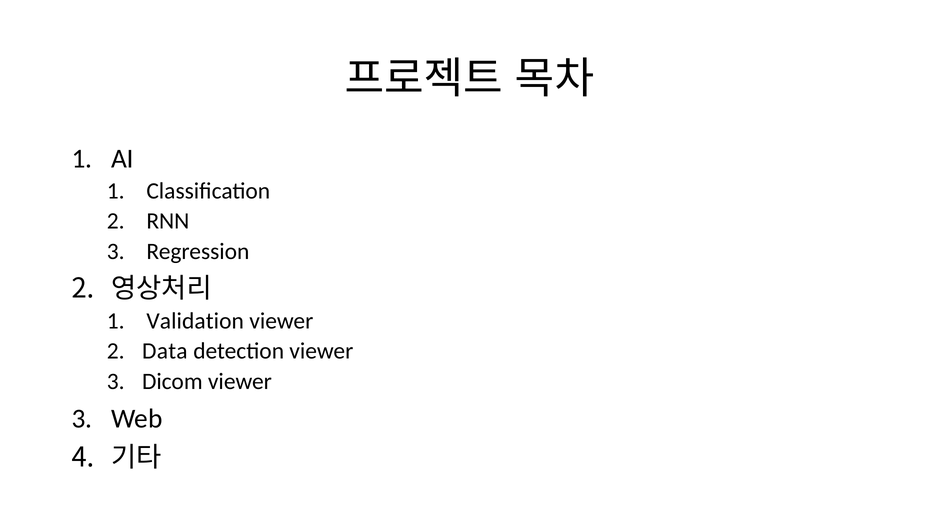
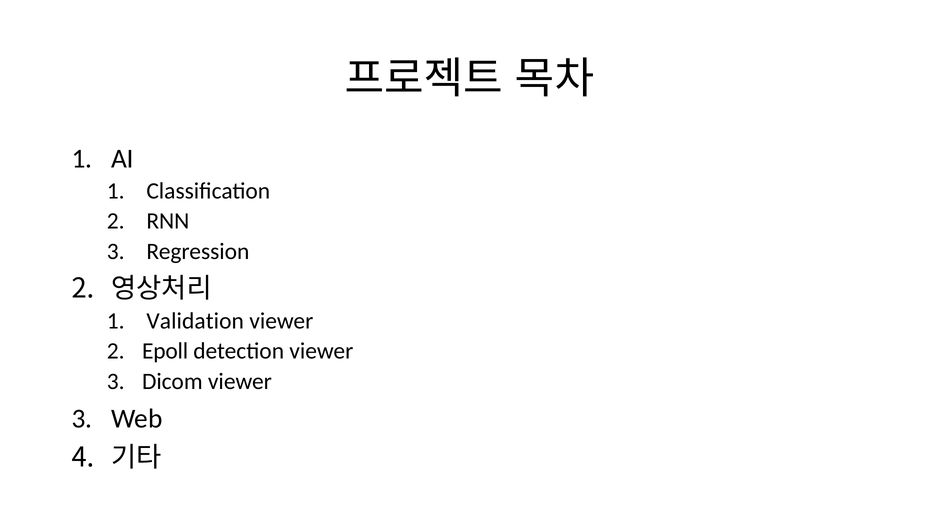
Data: Data -> Epoll
